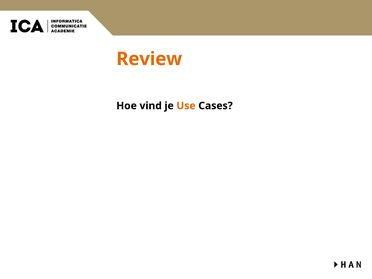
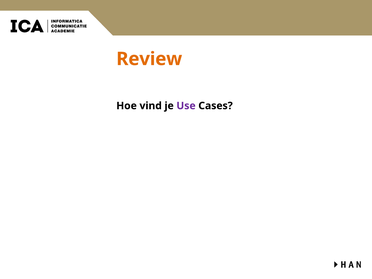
Use colour: orange -> purple
